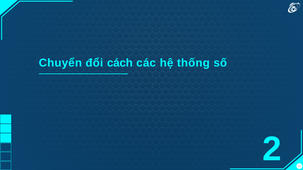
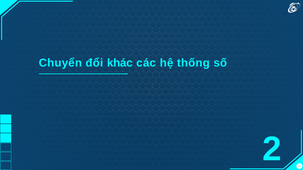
cách: cách -> khác
